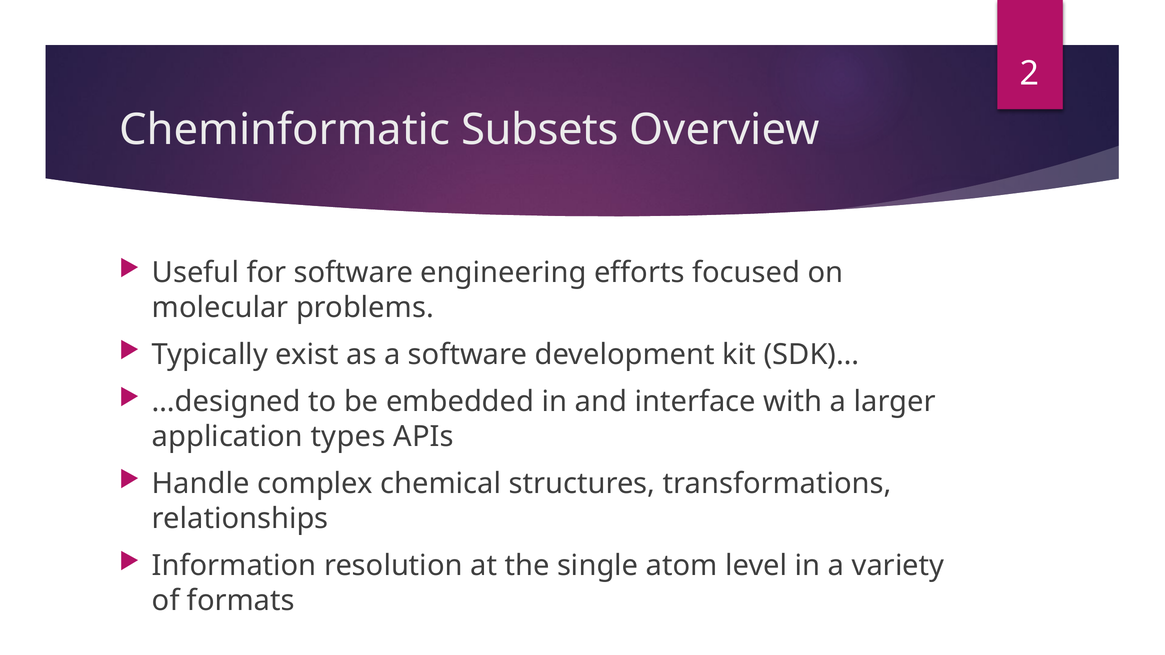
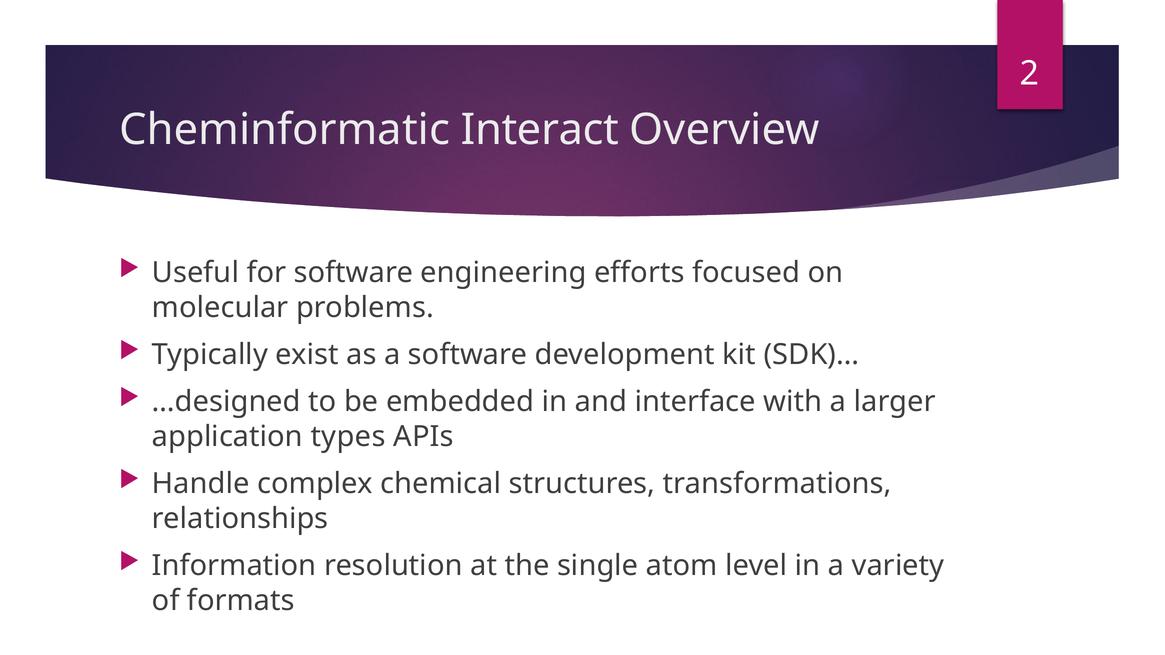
Subsets: Subsets -> Interact
